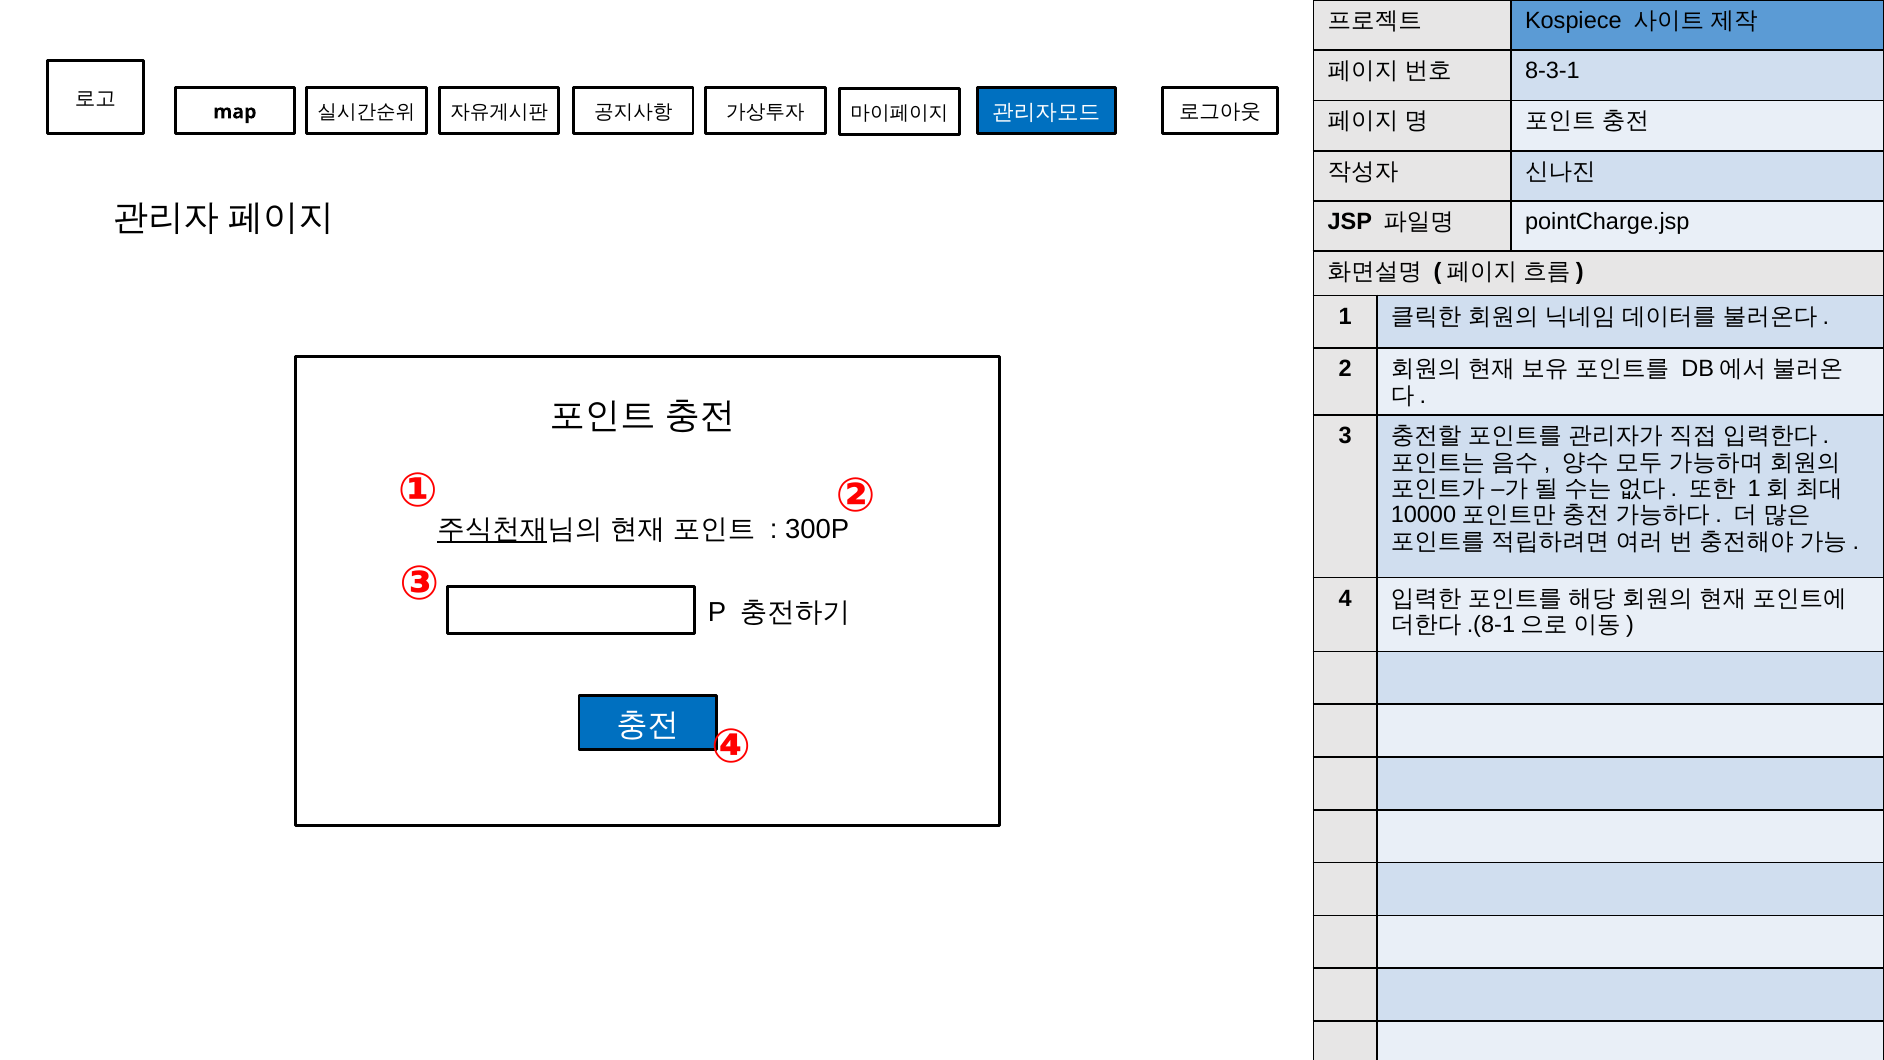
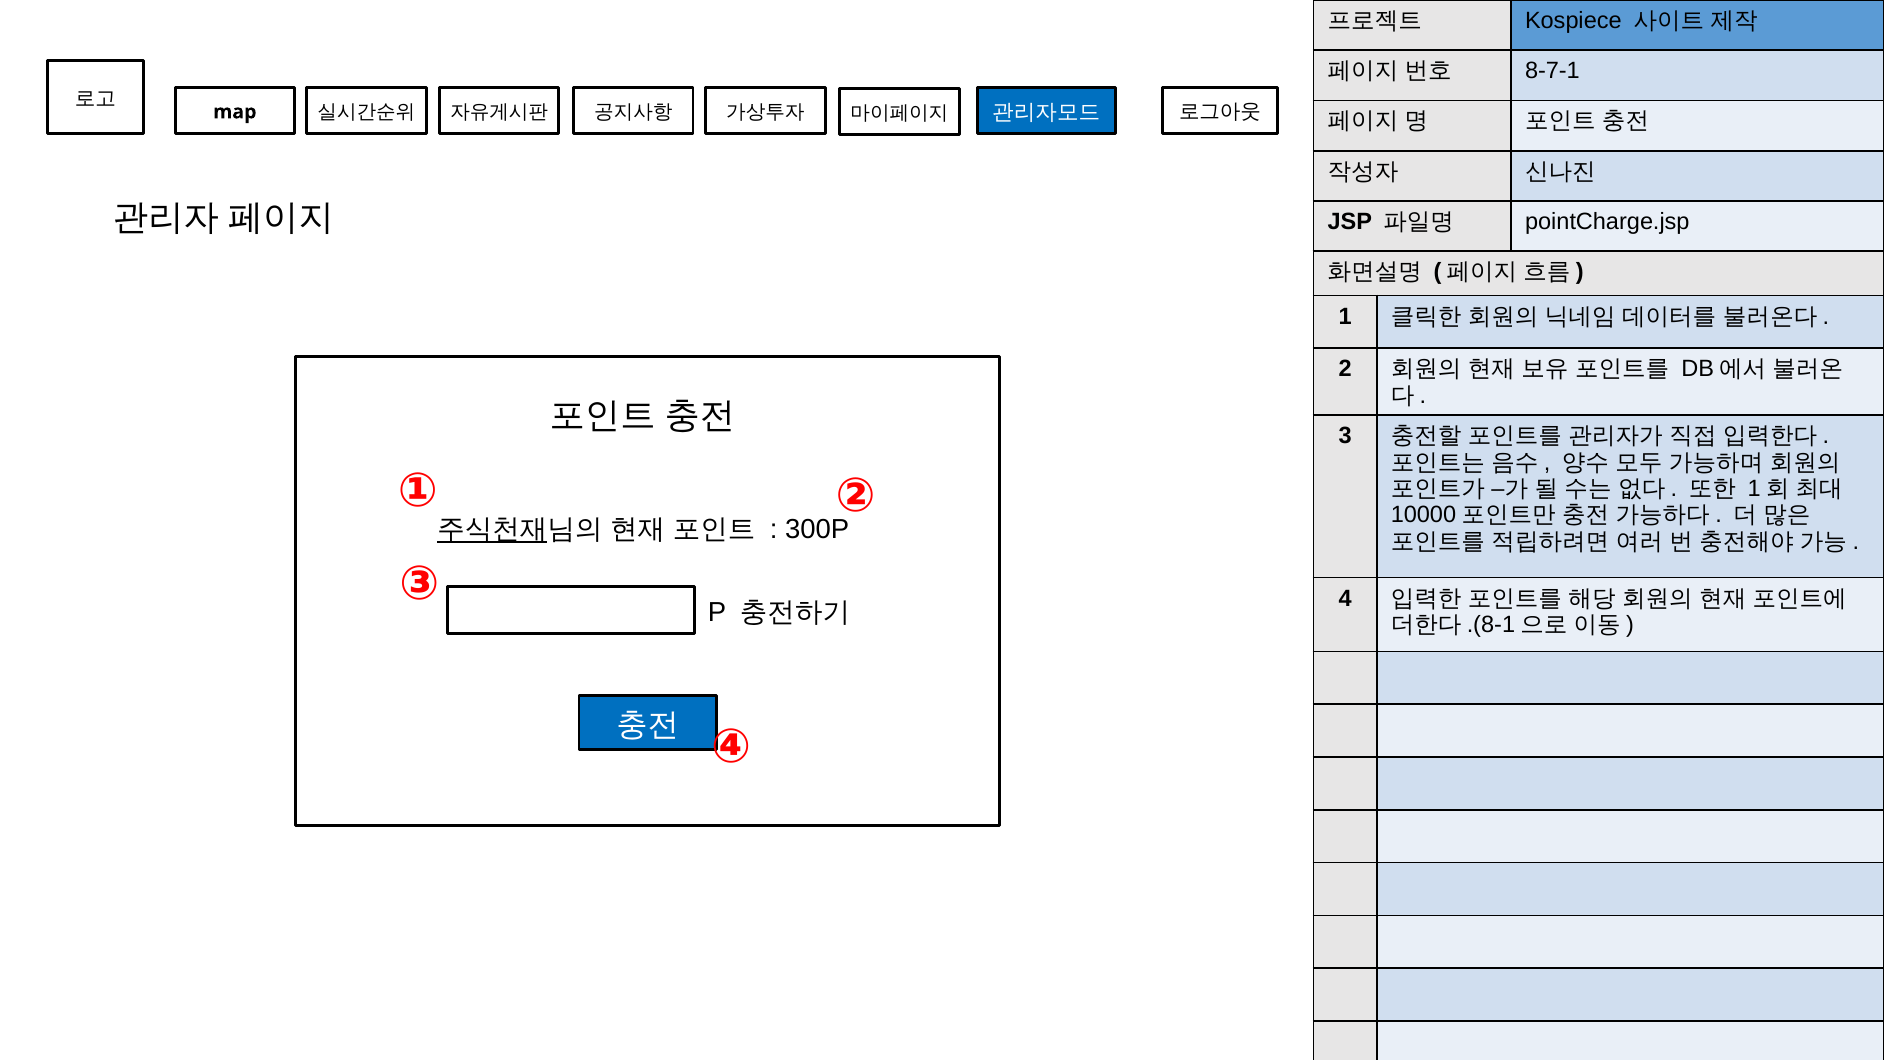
8-3-1: 8-3-1 -> 8-7-1
